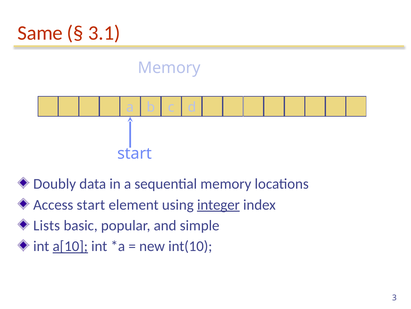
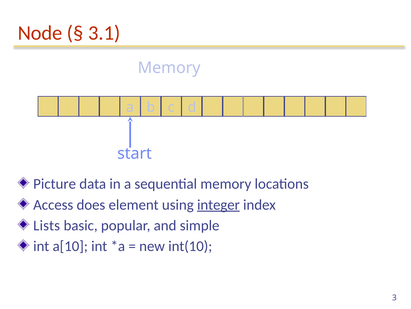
Same: Same -> Node
Doubly: Doubly -> Picture
Access start: start -> does
a[10 underline: present -> none
